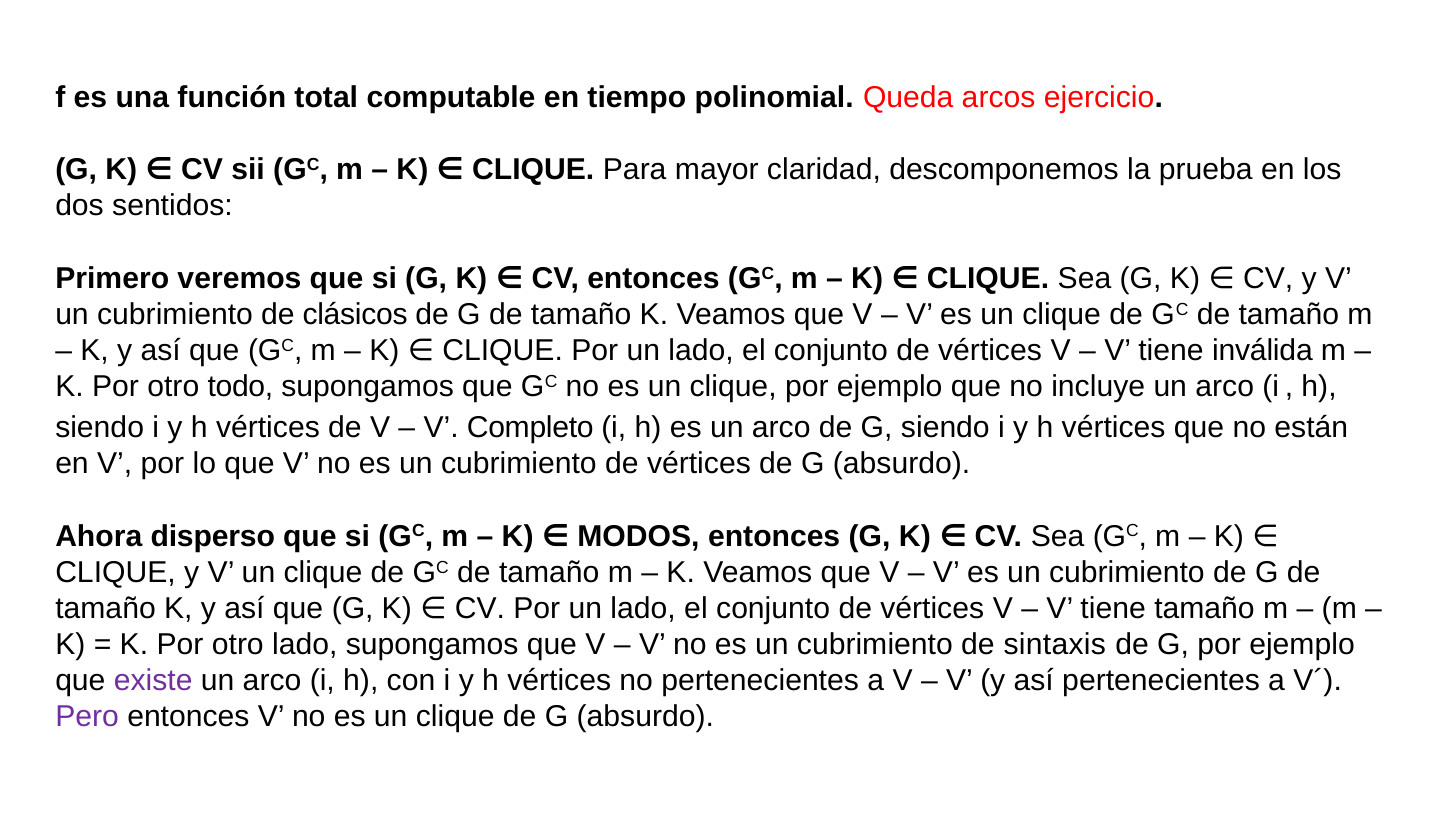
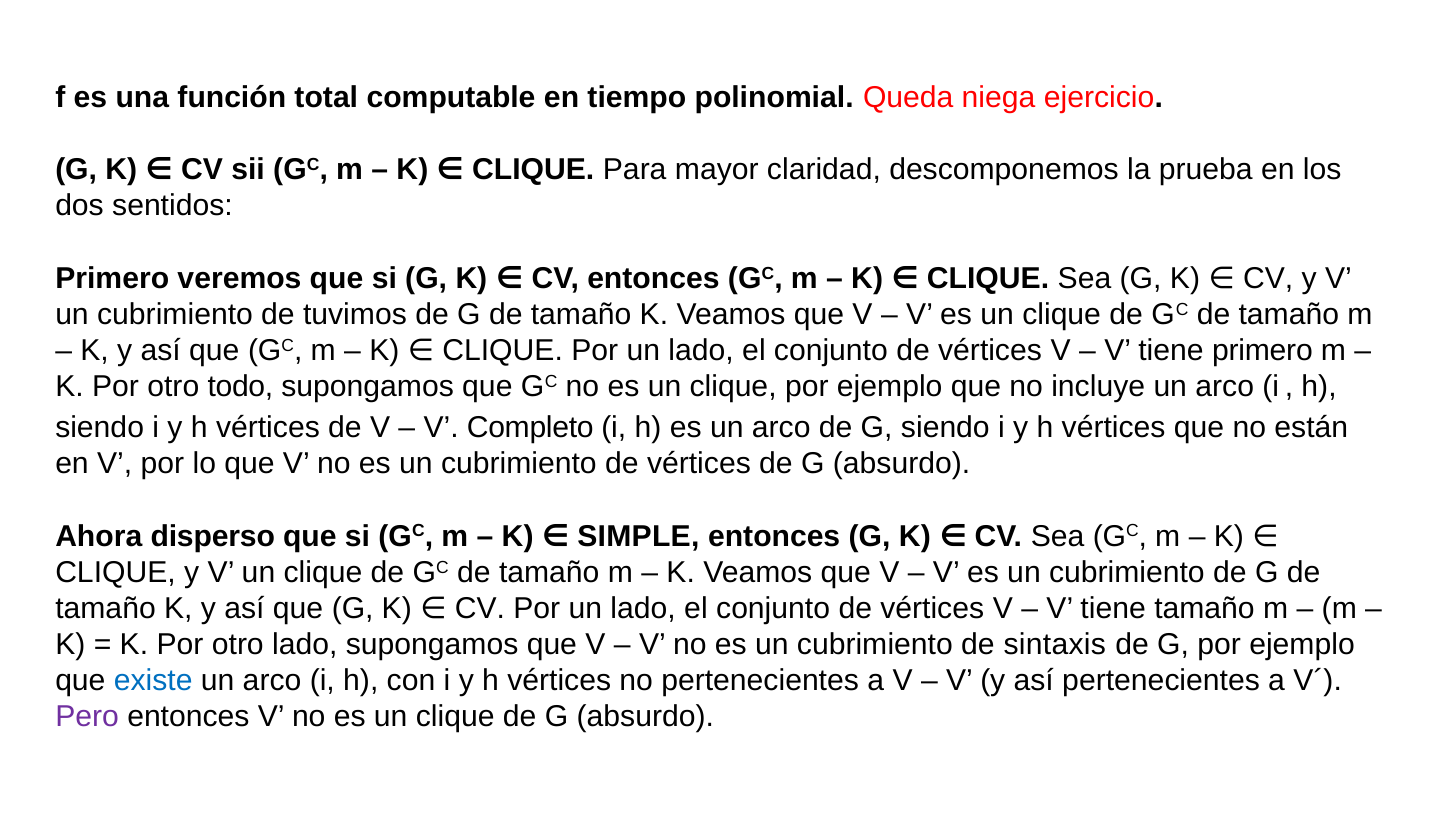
arcos: arcos -> niega
clásicos: clásicos -> tuvimos
tiene inválida: inválida -> primero
MODOS: MODOS -> SIMPLE
existe colour: purple -> blue
